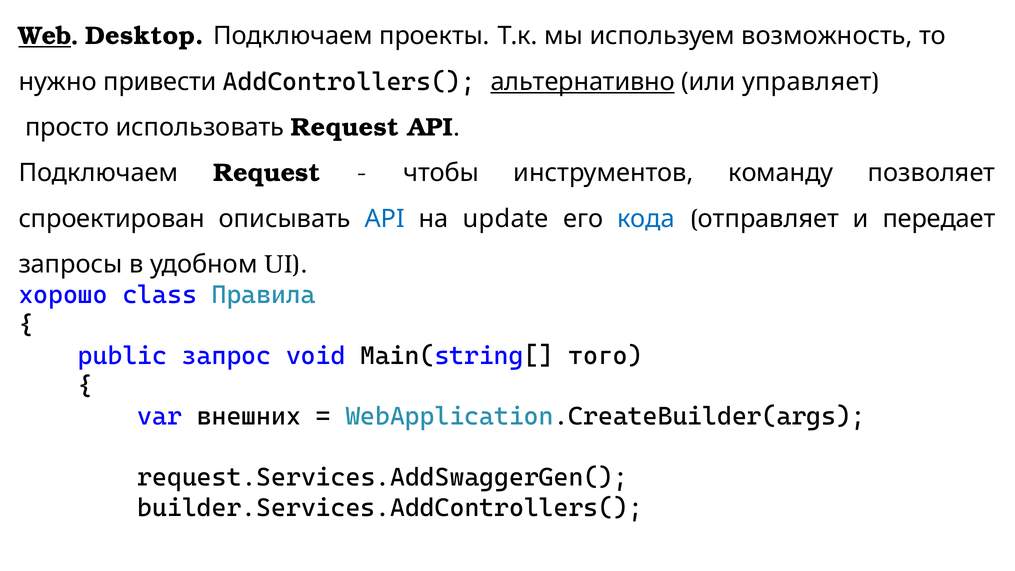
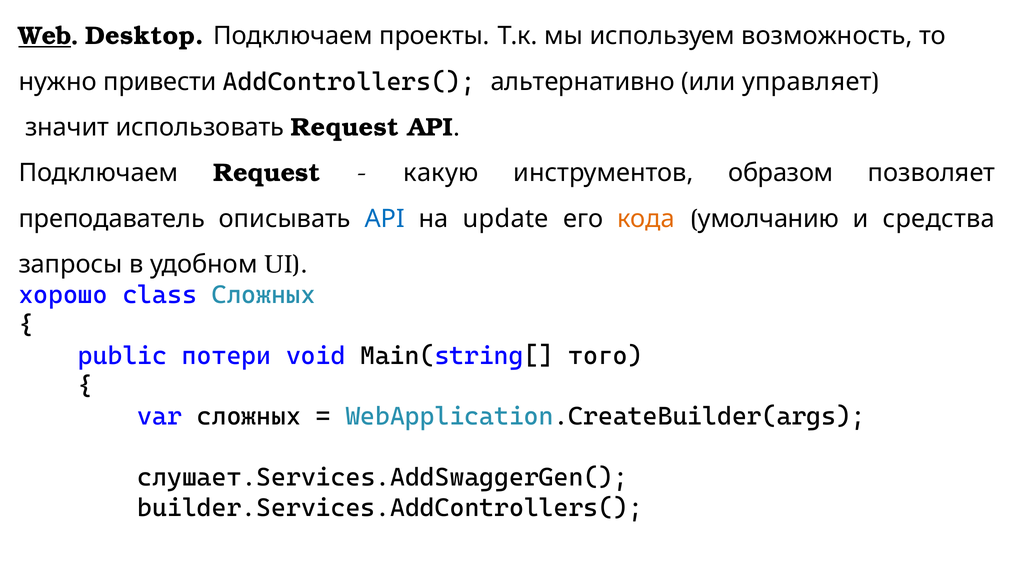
альтернативно underline: present -> none
просто: просто -> значит
чтобы: чтобы -> какую
команду: команду -> образом
спроектирован: спроектирован -> преподаватель
кода colour: blue -> orange
отправляет: отправляет -> умолчанию
передает: передает -> средства
class Правила: Правила -> Сложных
запрос: запрос -> потери
var внешних: внешних -> сложных
request.Services.AddSwaggerGen(: request.Services.AddSwaggerGen( -> слушает.Services.AddSwaggerGen(
